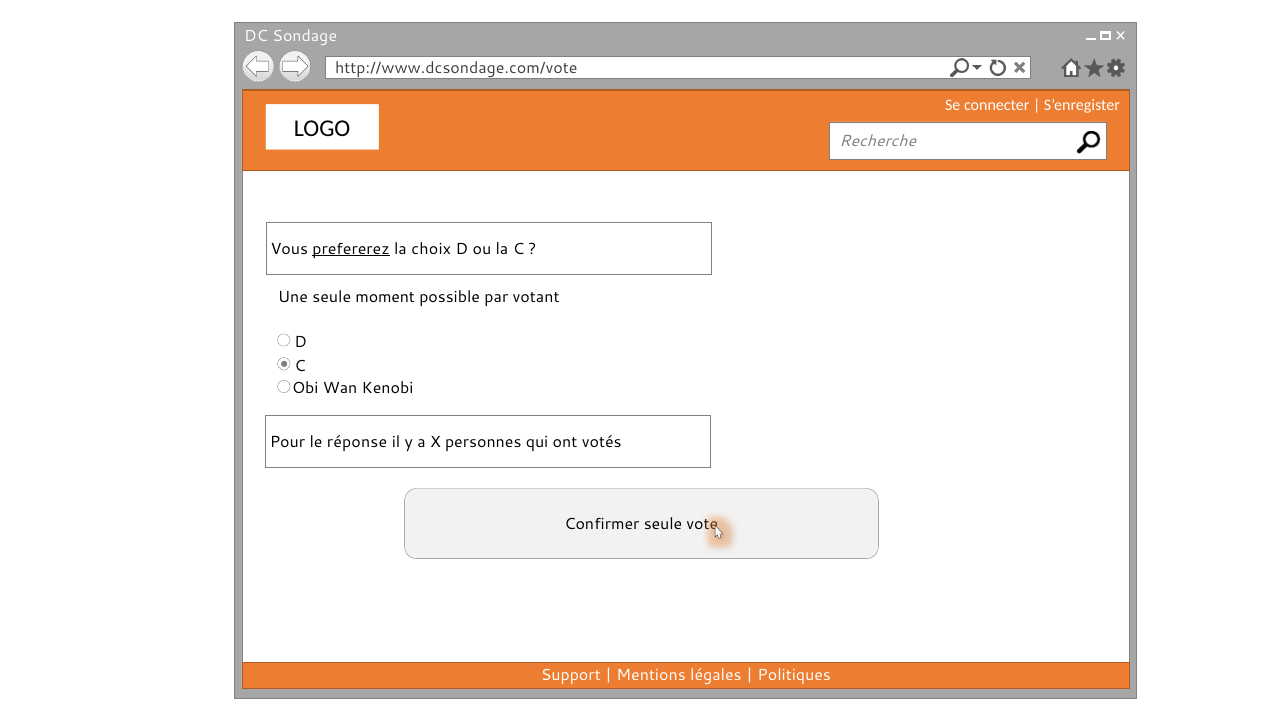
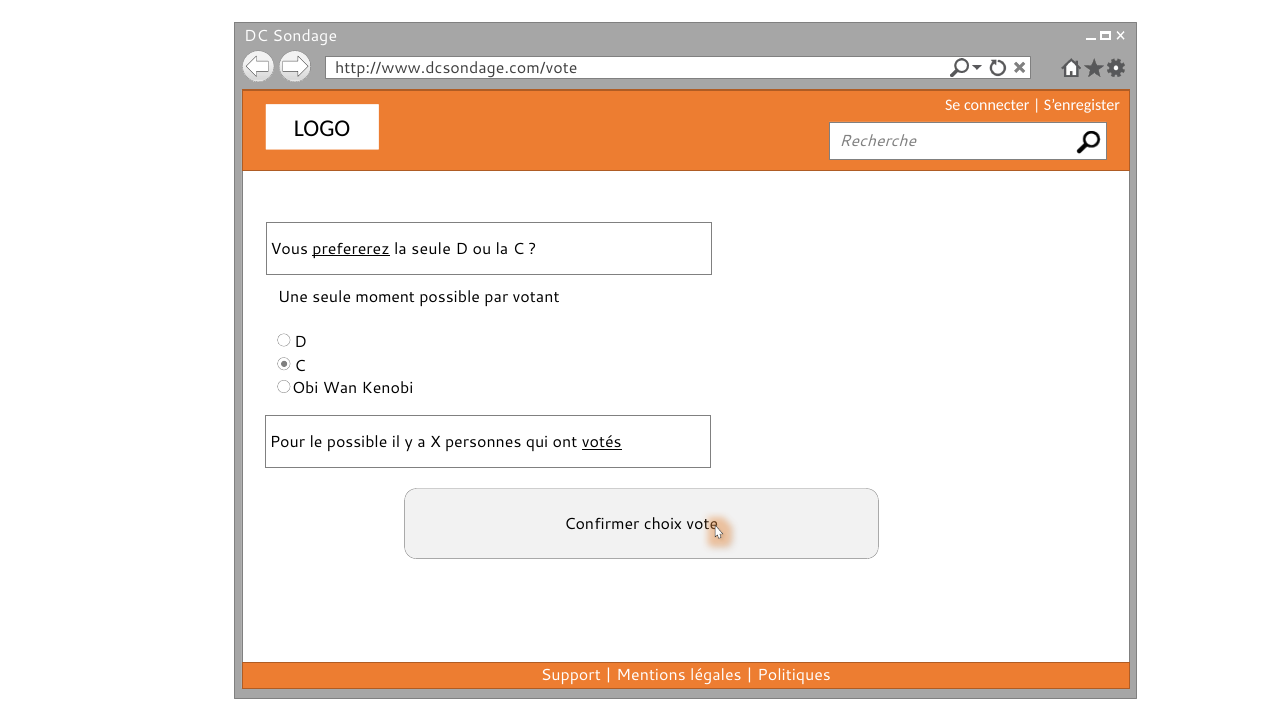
la choix: choix -> seule
le réponse: réponse -> possible
votés underline: none -> present
Confirmer seule: seule -> choix
